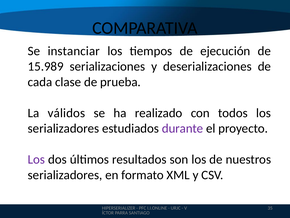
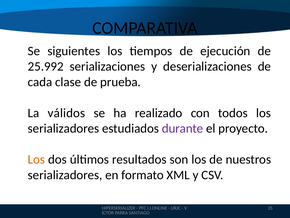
instanciar: instanciar -> siguientes
15.989: 15.989 -> 25.992
Los at (36, 159) colour: purple -> orange
